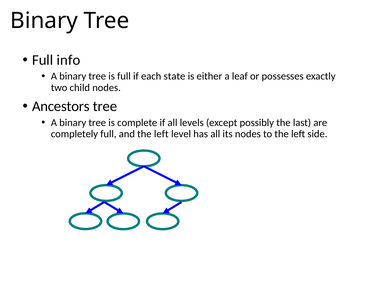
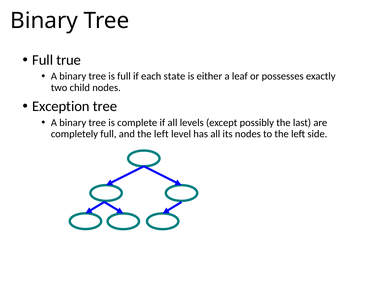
info: info -> true
Ancestors: Ancestors -> Exception
